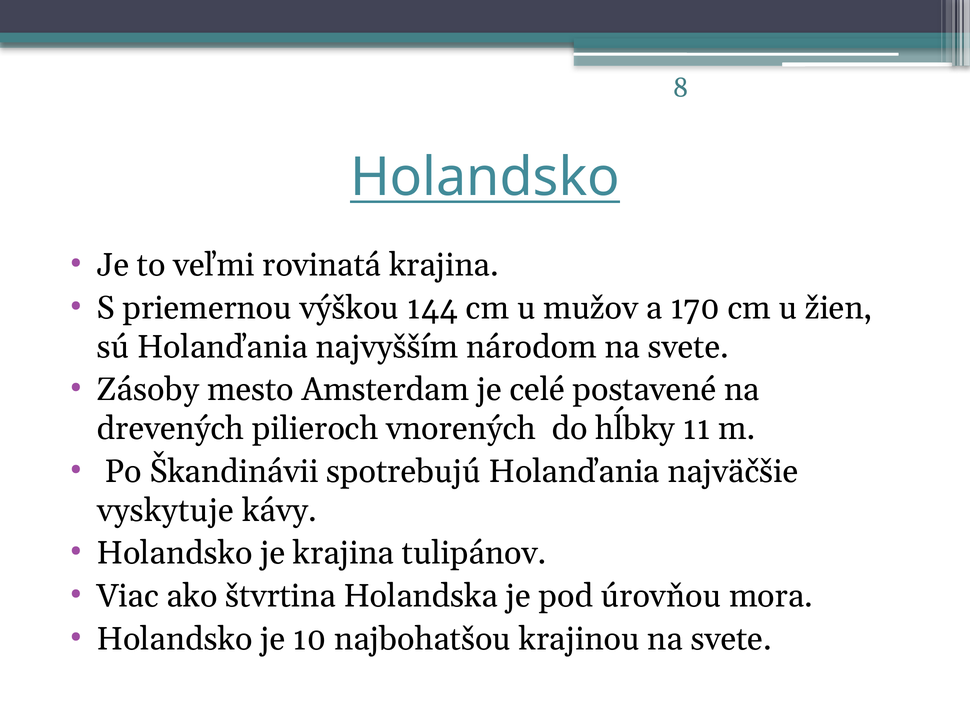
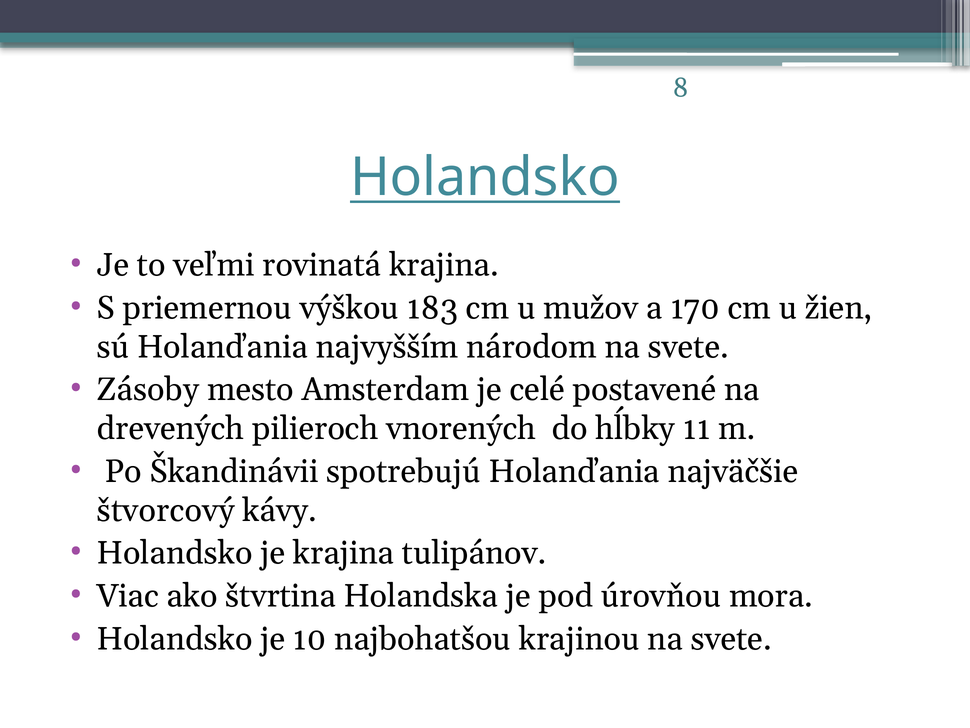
144: 144 -> 183
vyskytuje: vyskytuje -> štvorcový
